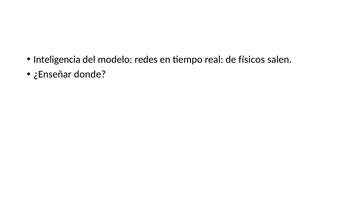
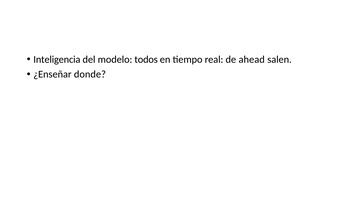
redes: redes -> todos
físicos: físicos -> ahead
